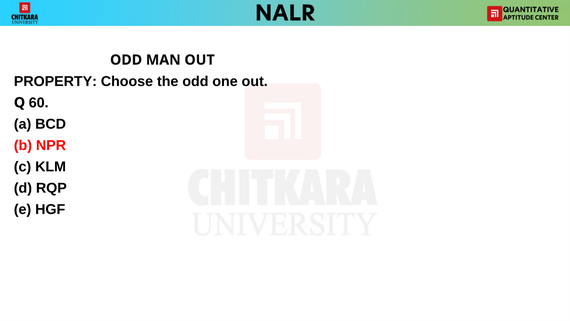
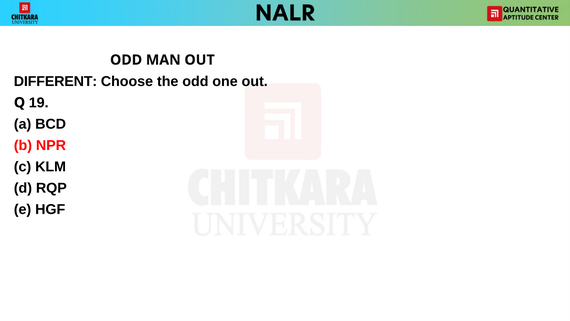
PROPERTY: PROPERTY -> DIFFERENT
60: 60 -> 19
